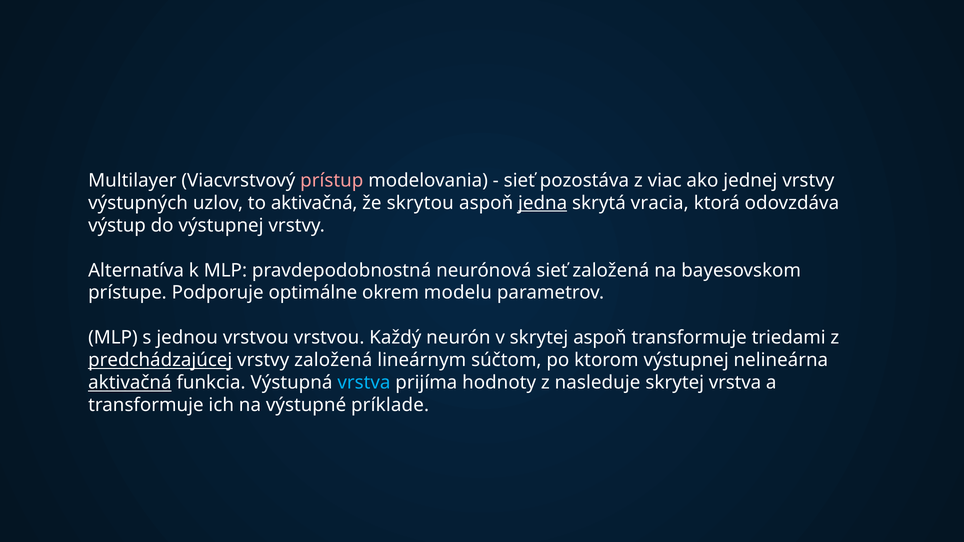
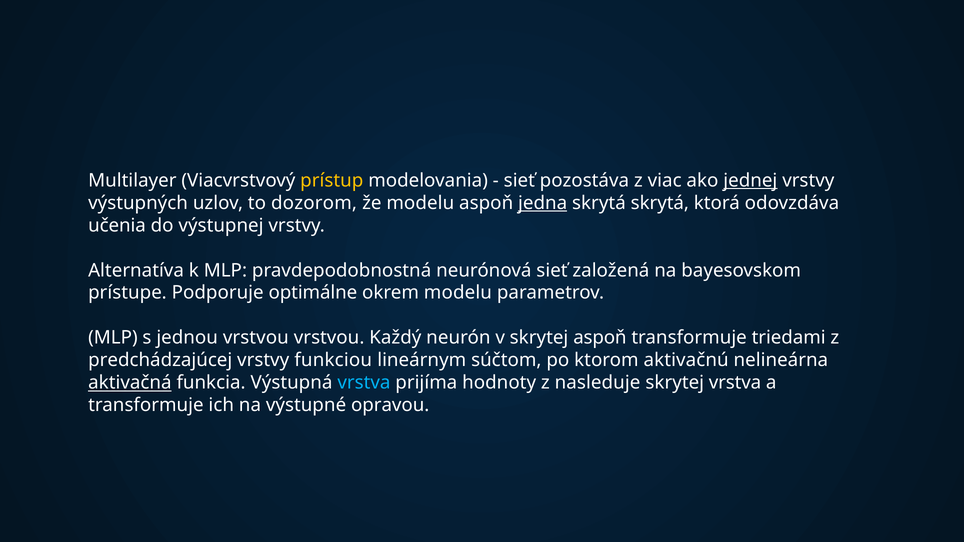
prístup colour: pink -> yellow
jednej underline: none -> present
to aktivačná: aktivačná -> dozorom
že skrytou: skrytou -> modelu
skrytá vracia: vracia -> skrytá
výstup: výstup -> učenia
predchádzajúcej underline: present -> none
vrstvy založená: založená -> funkciou
ktorom výstupnej: výstupnej -> aktivačnú
príklade: príklade -> opravou
